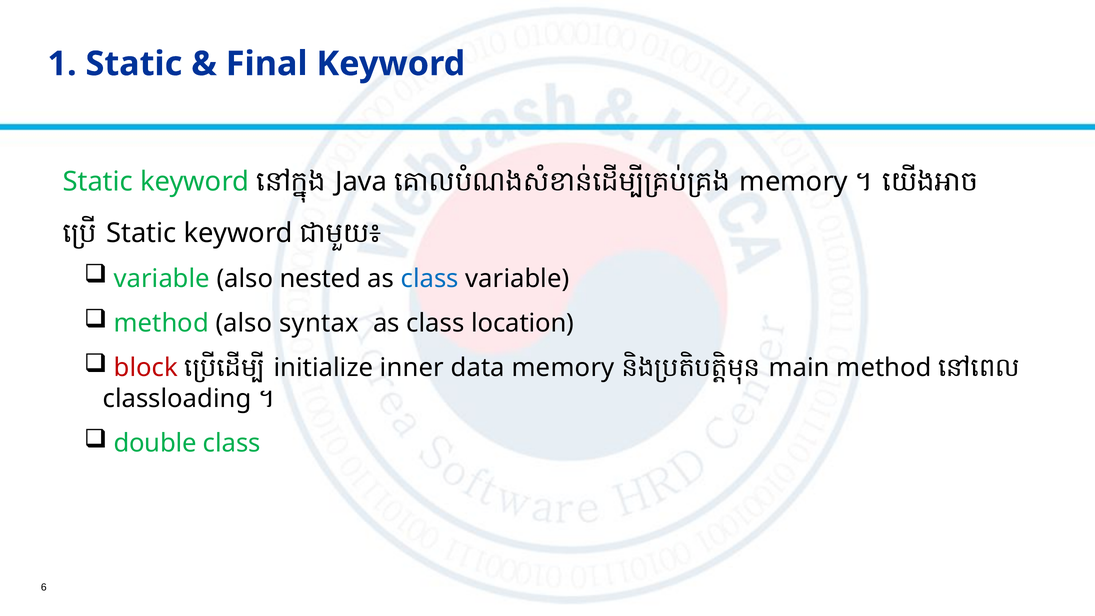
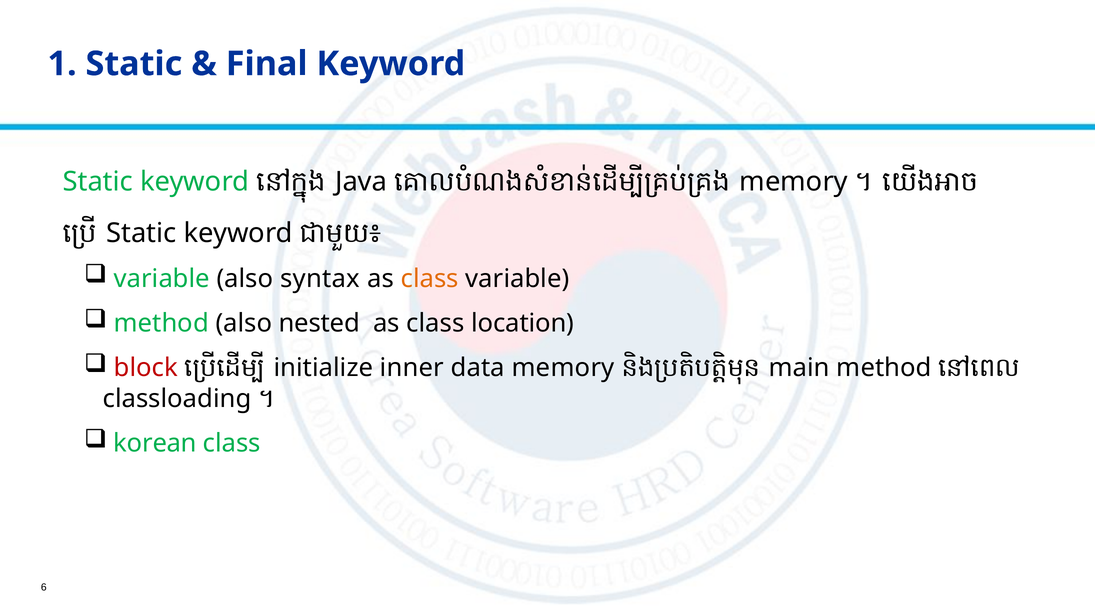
nested: nested -> syntax
class at (430, 279) colour: blue -> orange
syntax: syntax -> nested
double: double -> korean
